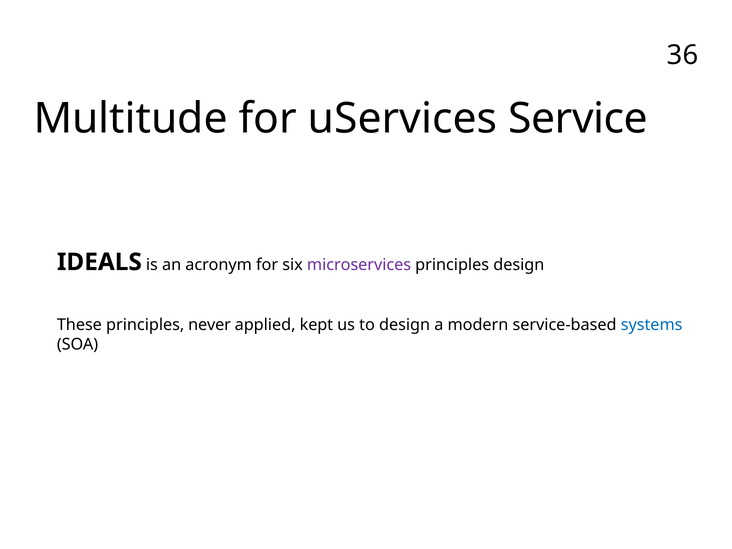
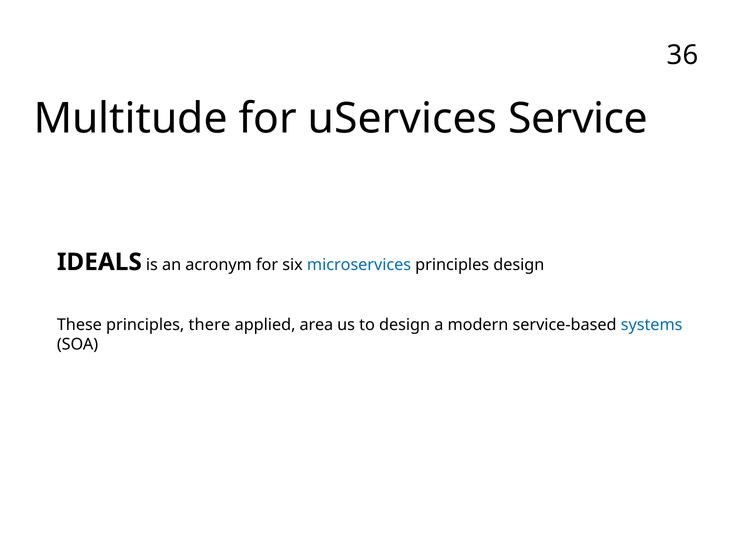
microservices colour: purple -> blue
never: never -> there
kept: kept -> area
